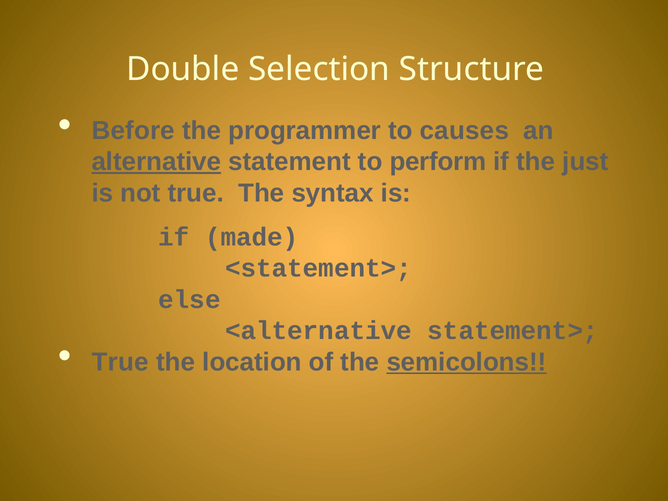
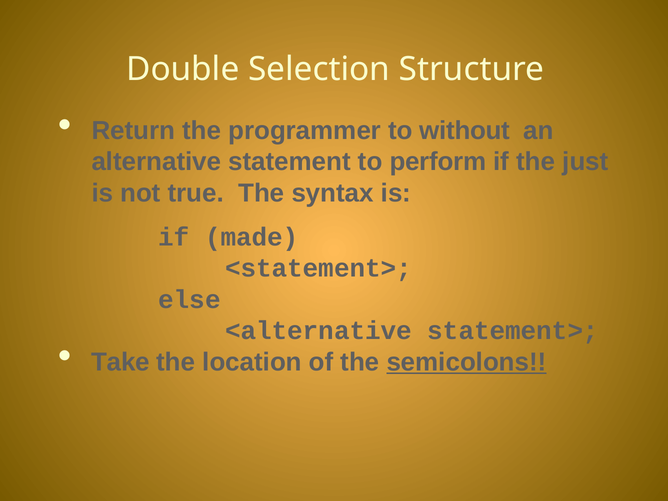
Before: Before -> Return
causes: causes -> without
alternative underline: present -> none
True at (120, 362): True -> Take
